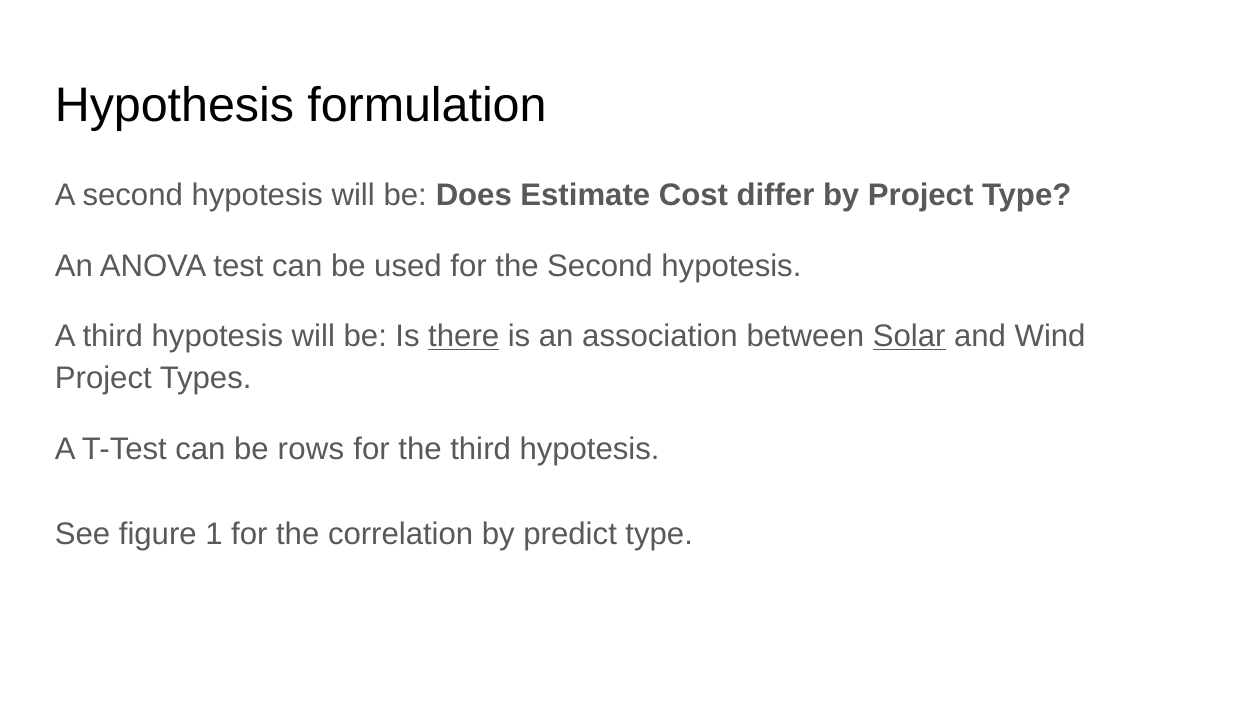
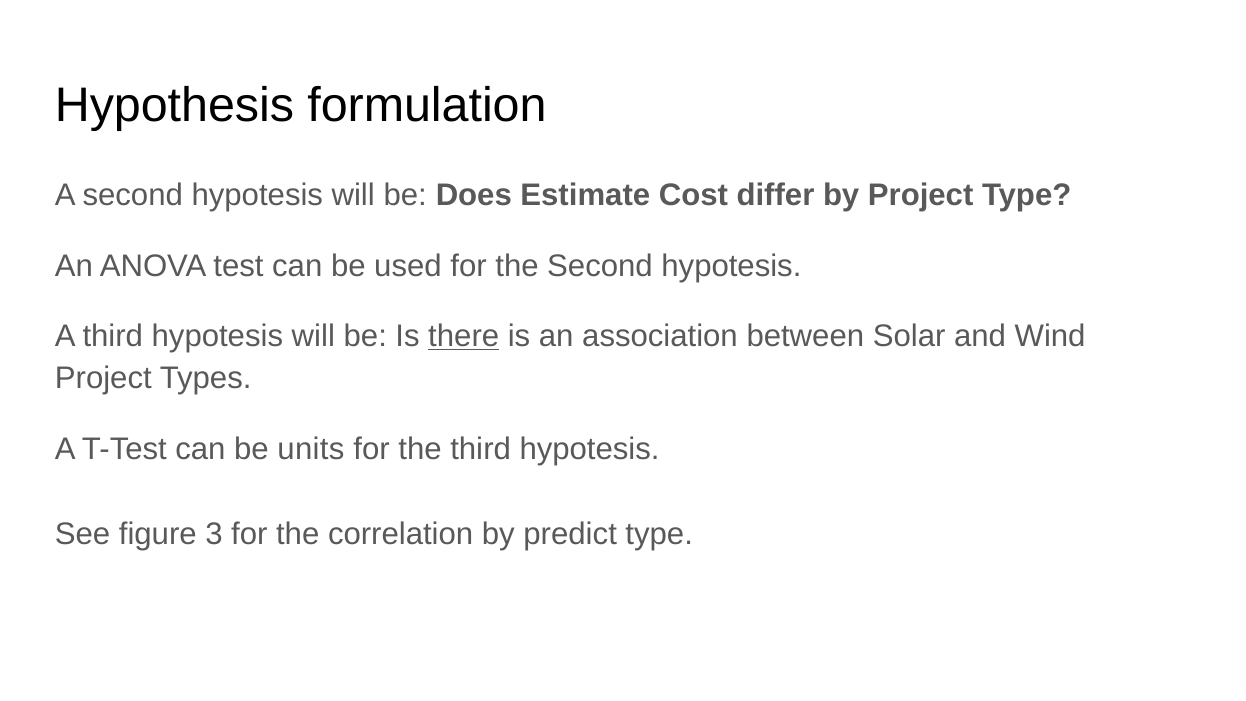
Solar underline: present -> none
rows: rows -> units
1: 1 -> 3
